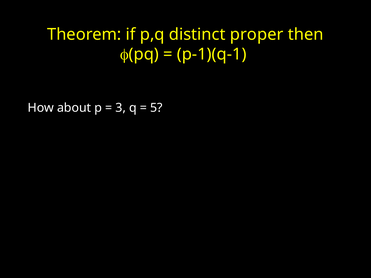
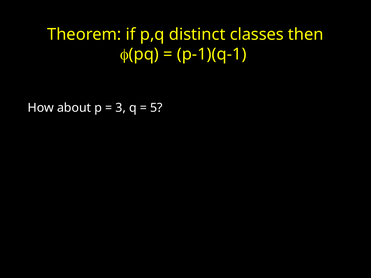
proper: proper -> classes
